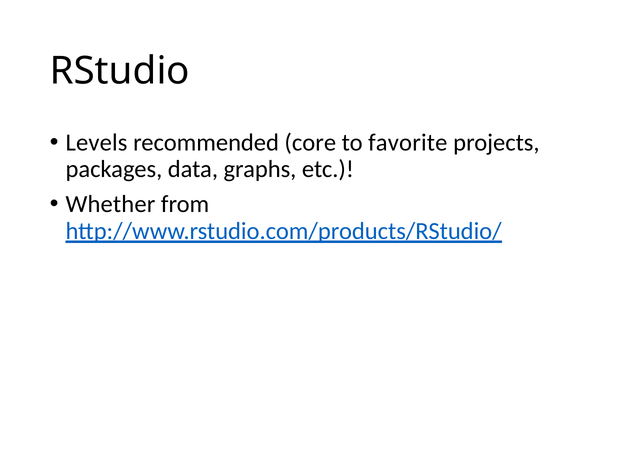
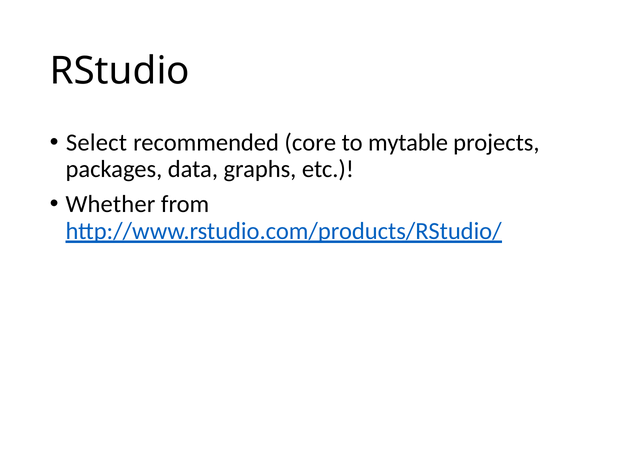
Levels: Levels -> Select
favorite: favorite -> mytable
